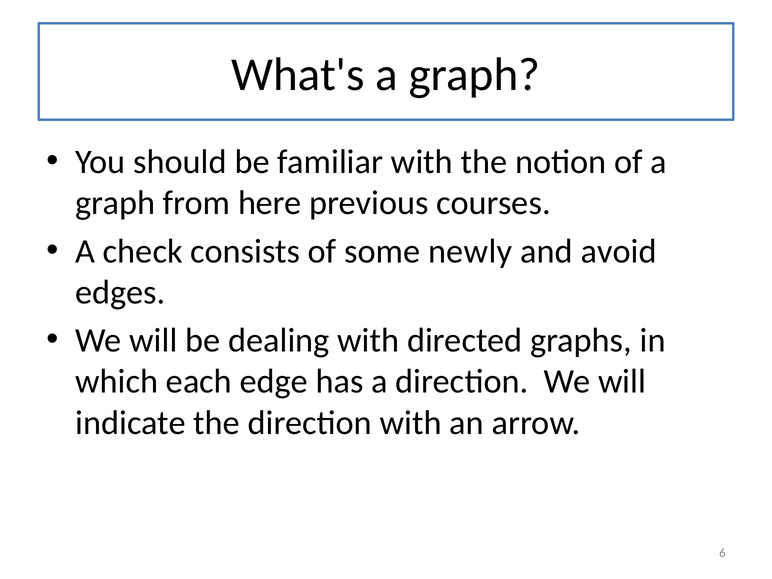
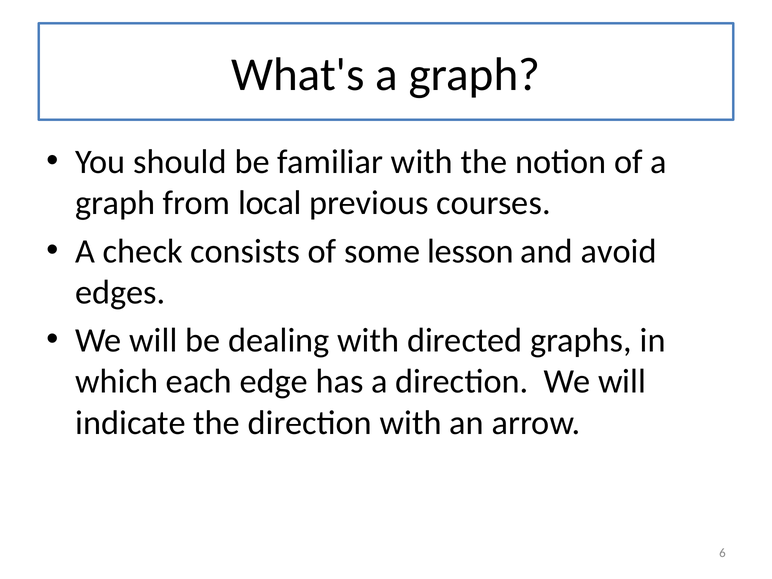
here: here -> local
newly: newly -> lesson
